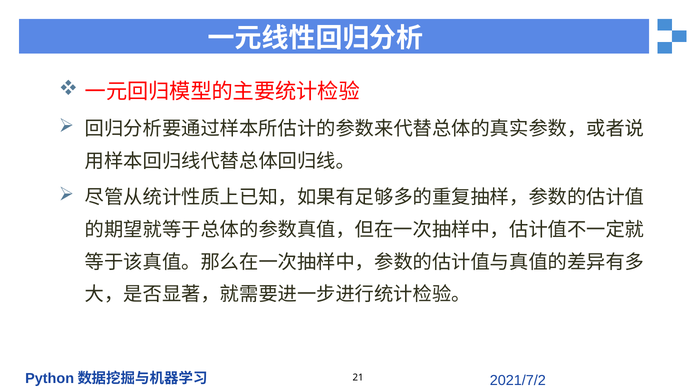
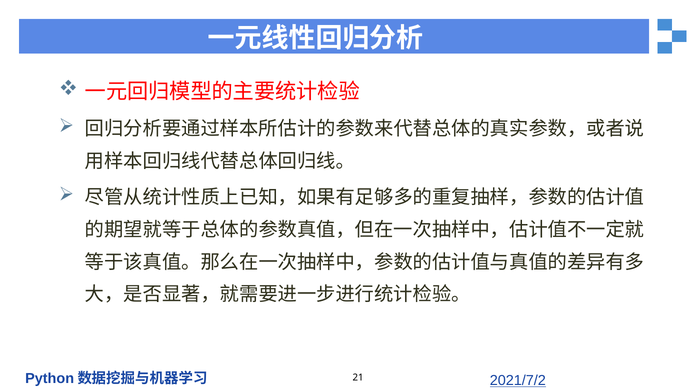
2021/7/2 underline: none -> present
